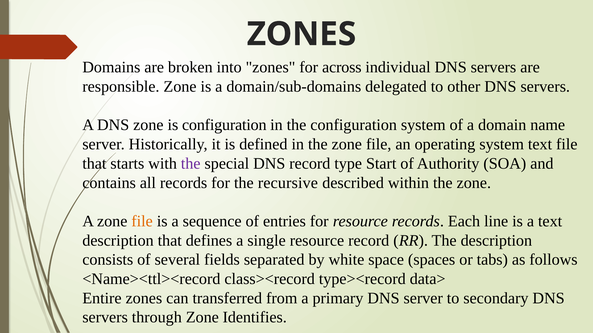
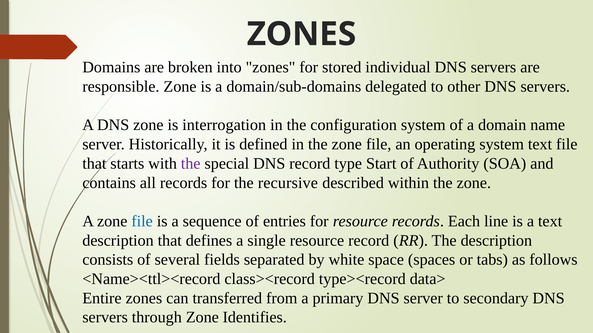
across: across -> stored
is configuration: configuration -> interrogation
file at (142, 222) colour: orange -> blue
